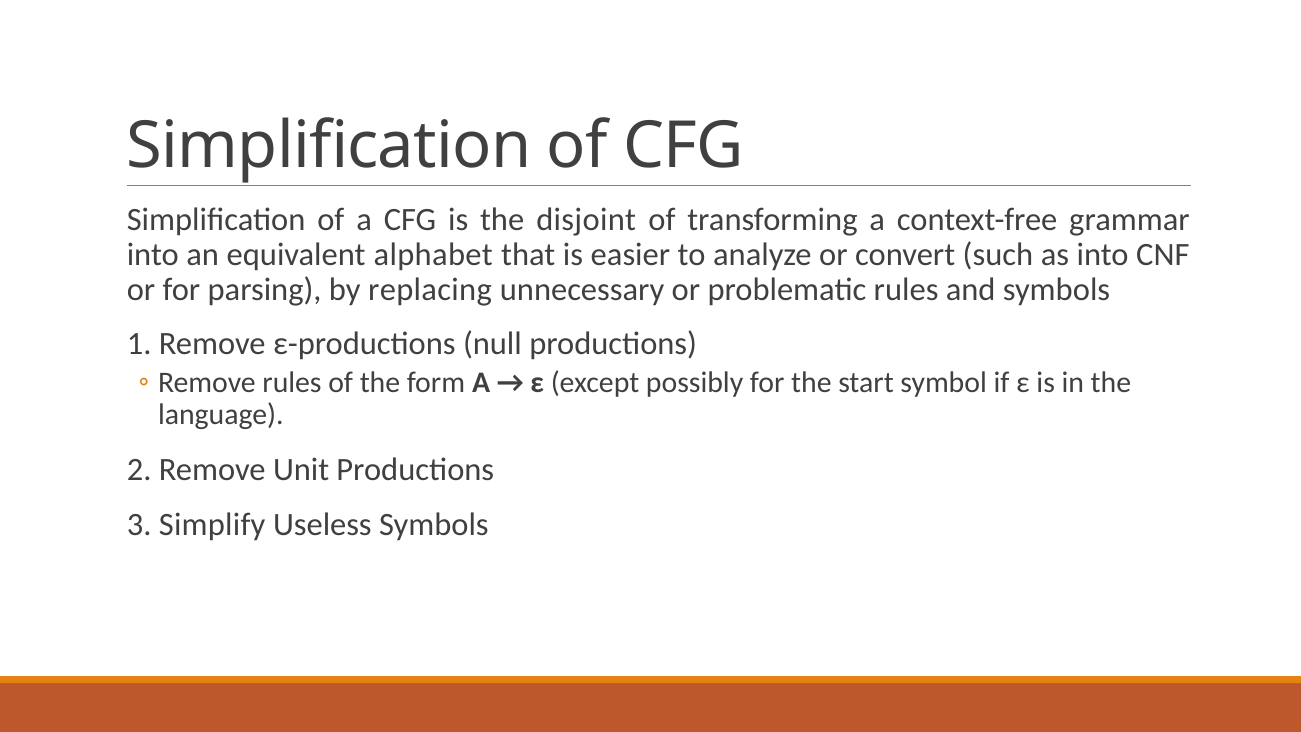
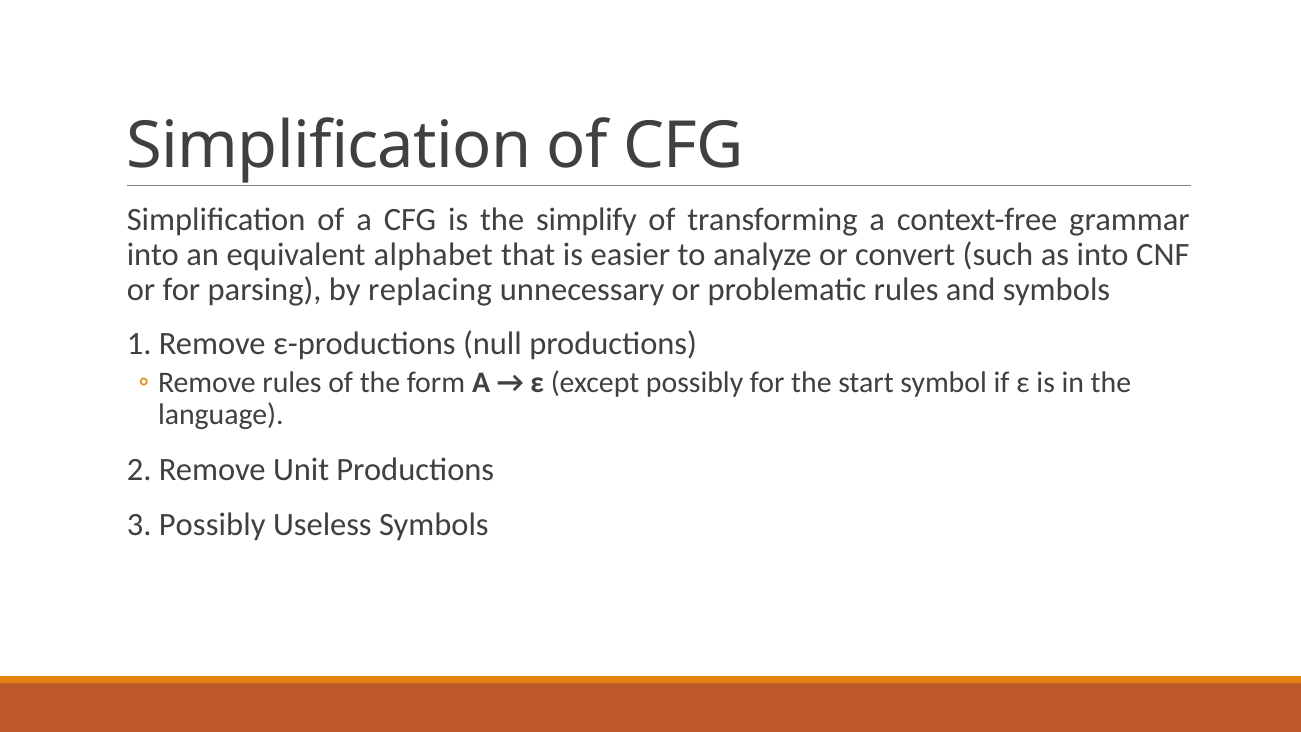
disjoint: disjoint -> simplify
3 Simplify: Simplify -> Possibly
